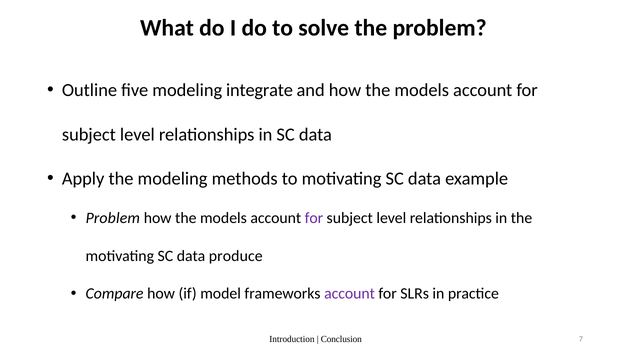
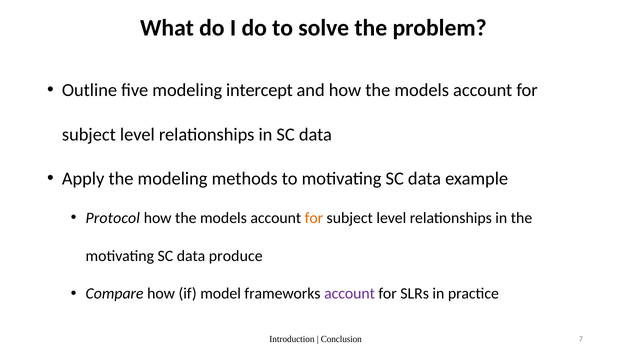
integrate: integrate -> intercept
Problem at (113, 218): Problem -> Protocol
for at (314, 218) colour: purple -> orange
